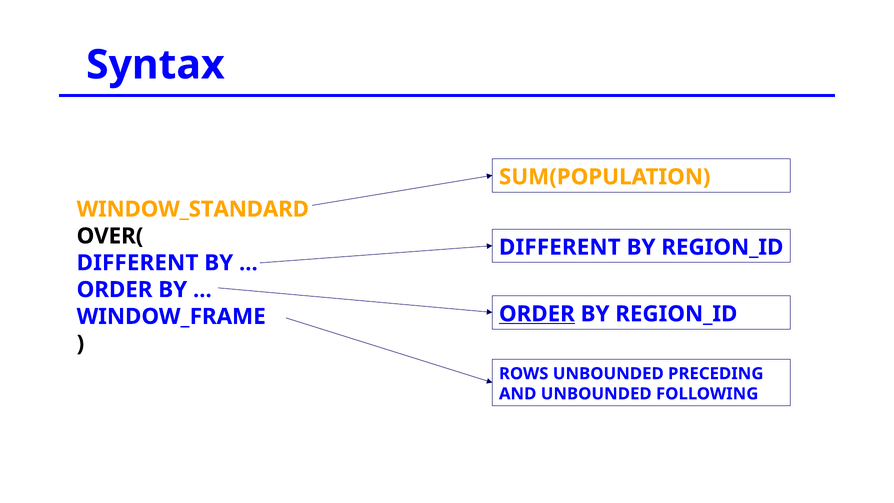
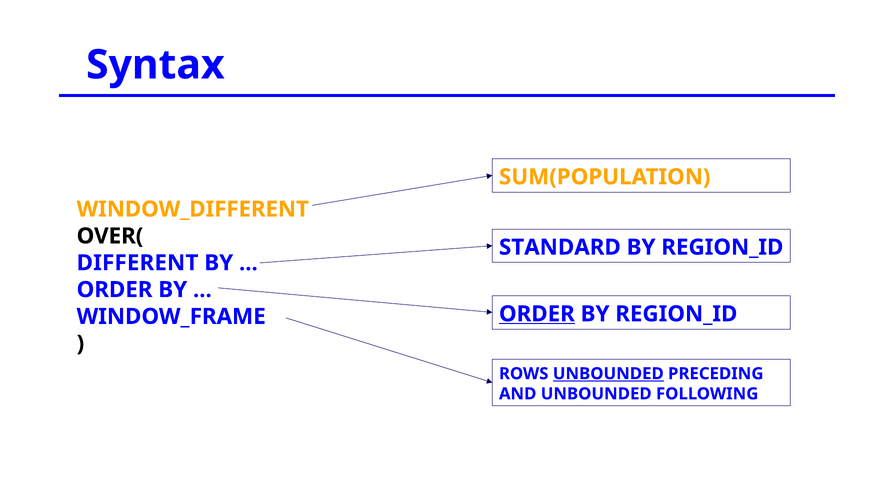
WINDOW_STANDARD: WINDOW_STANDARD -> WINDOW_DIFFERENT
DIFFERENT at (560, 247): DIFFERENT -> STANDARD
UNBOUNDED at (608, 374) underline: none -> present
